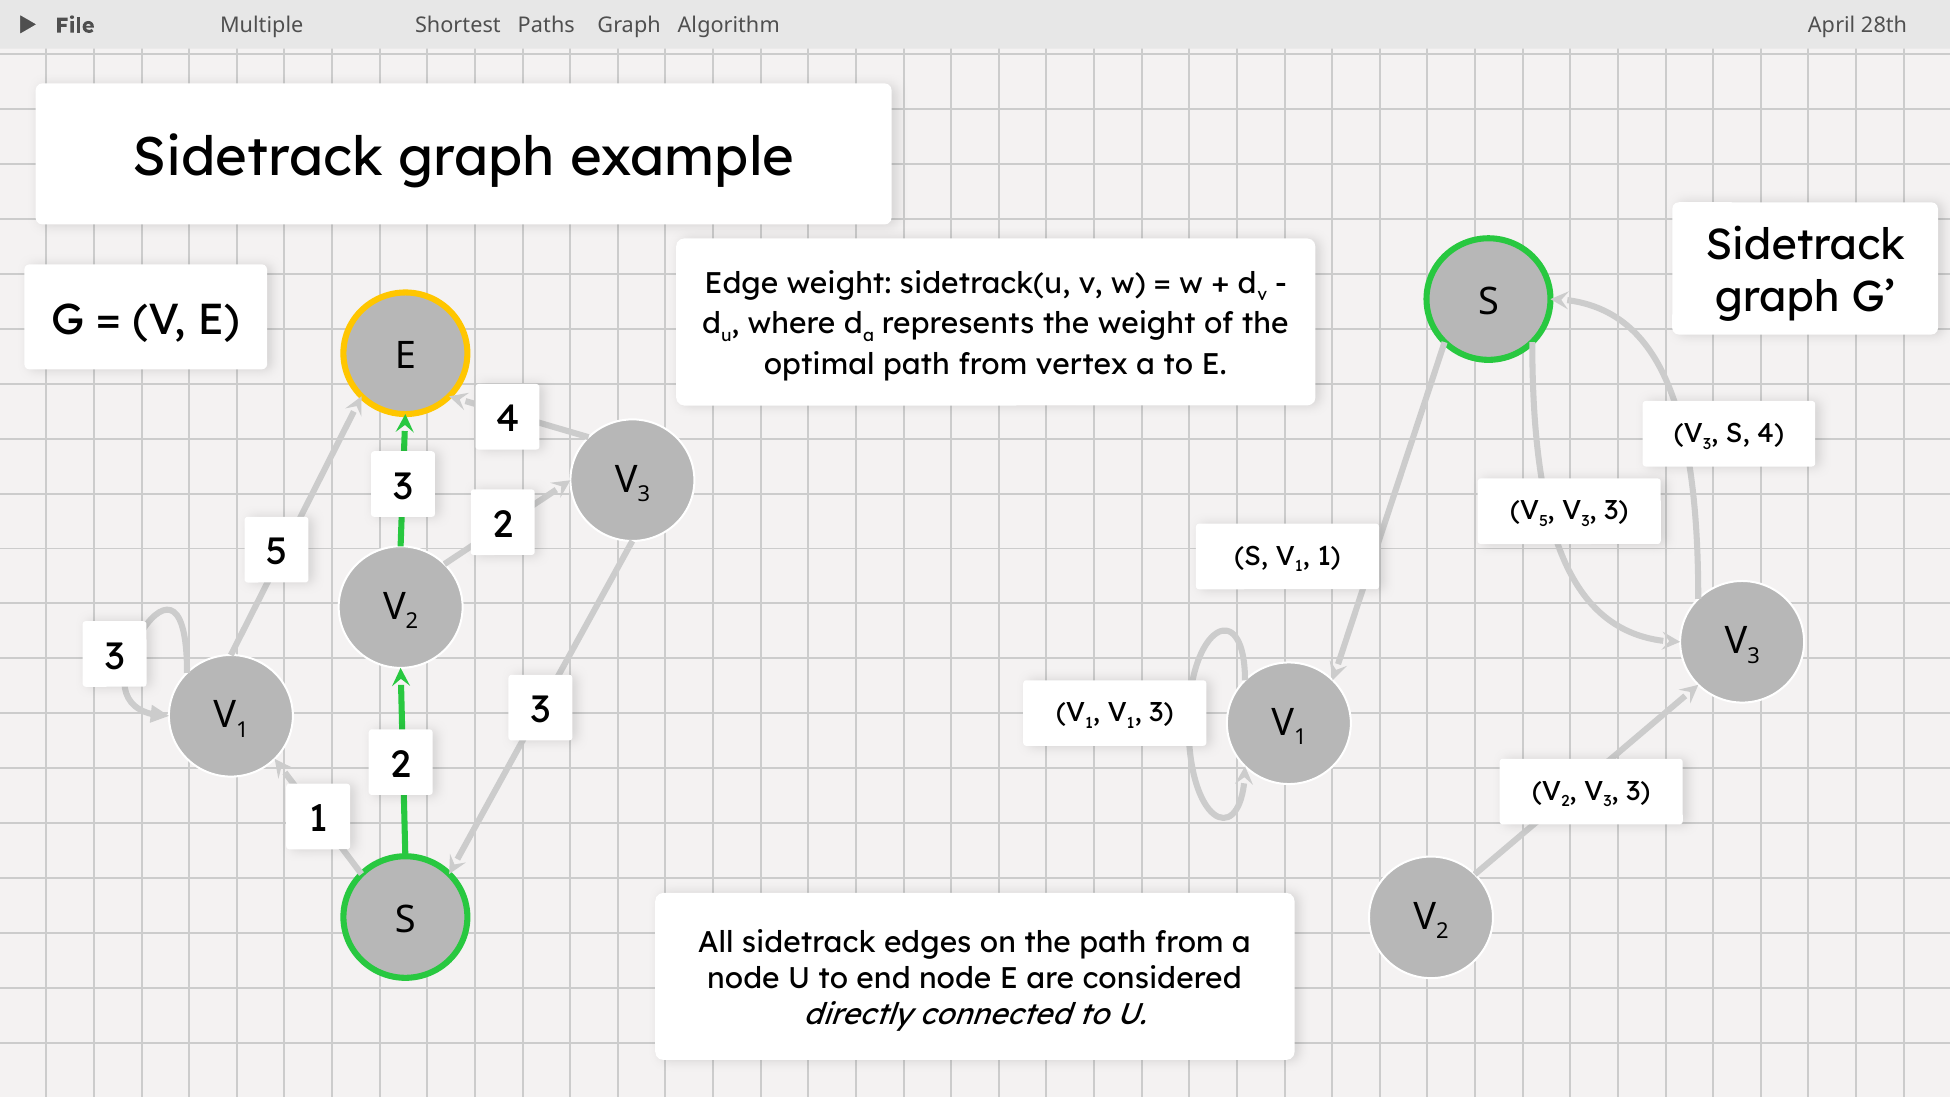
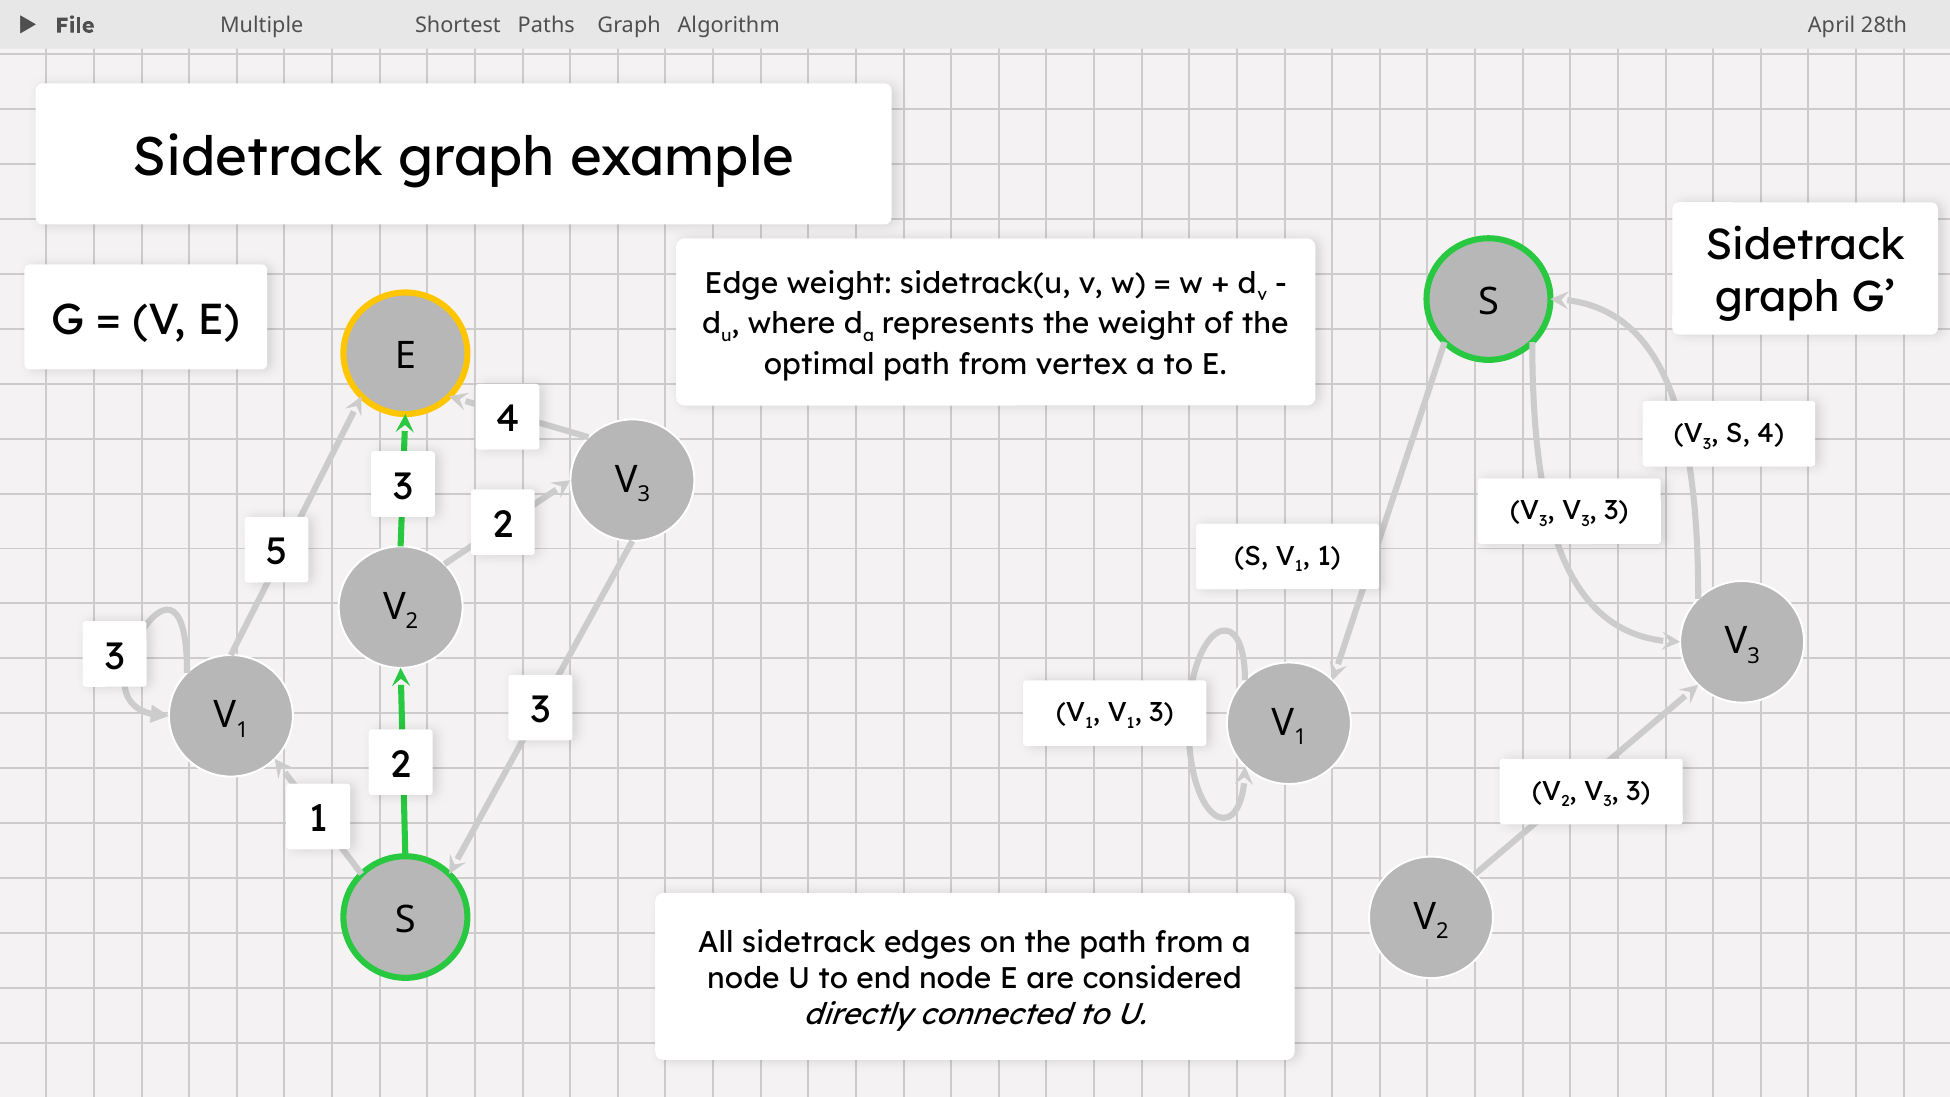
5 at (1543, 521): 5 -> 3
